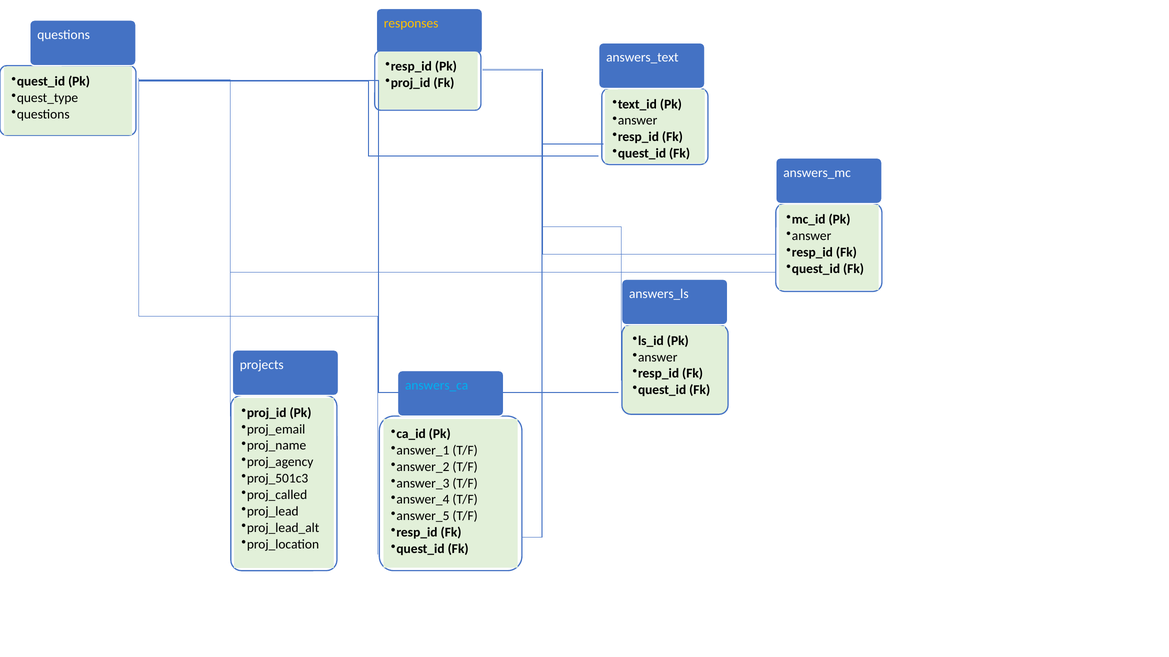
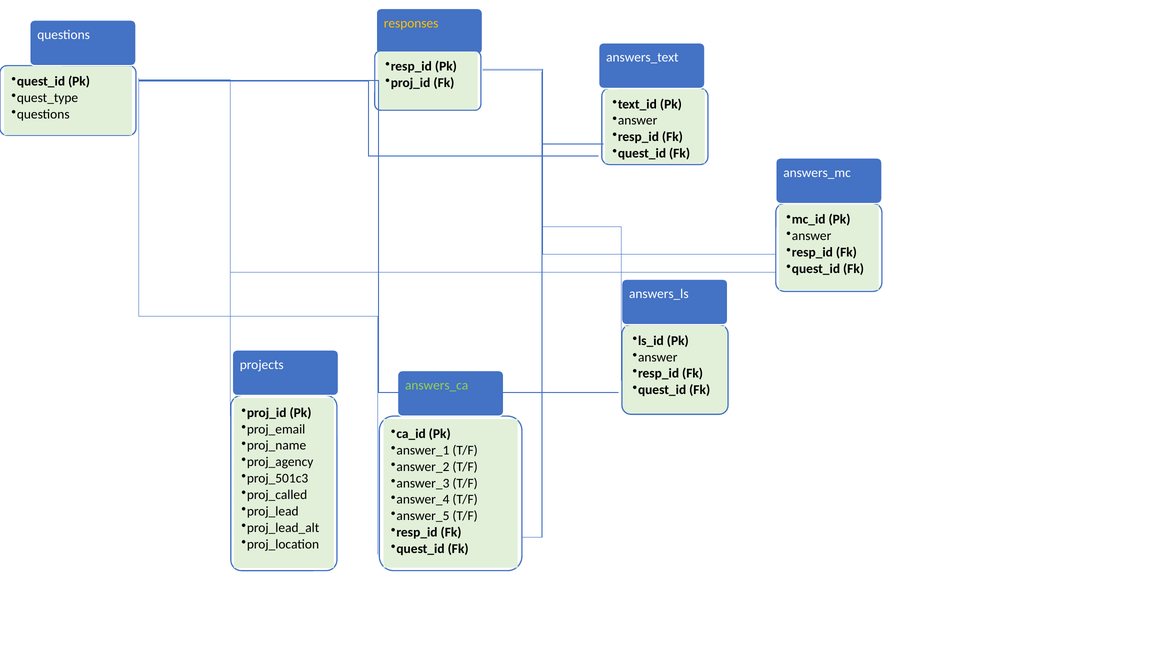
answers_ca colour: light blue -> light green
